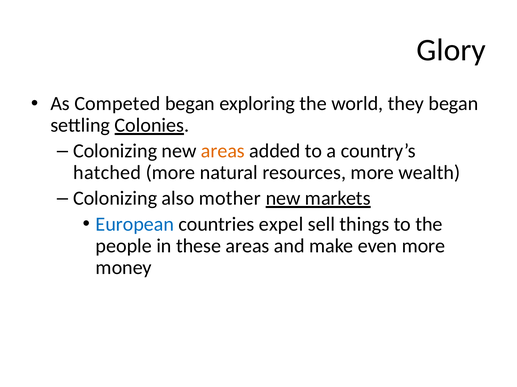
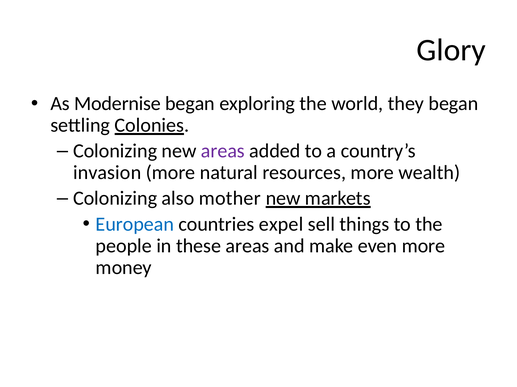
Competed: Competed -> Modernise
areas at (223, 151) colour: orange -> purple
hatched: hatched -> invasion
